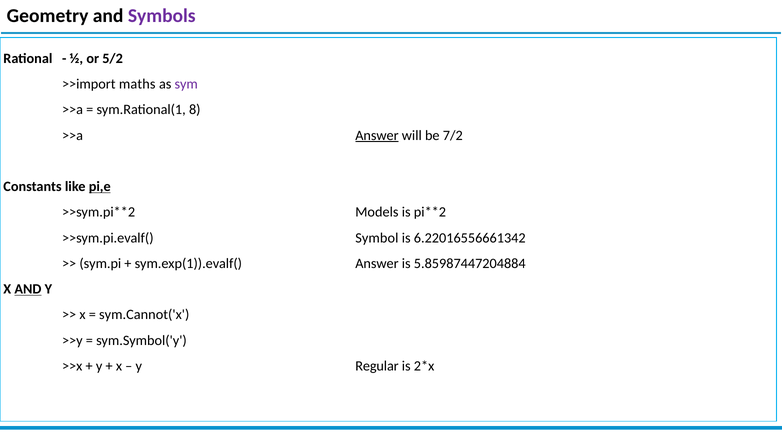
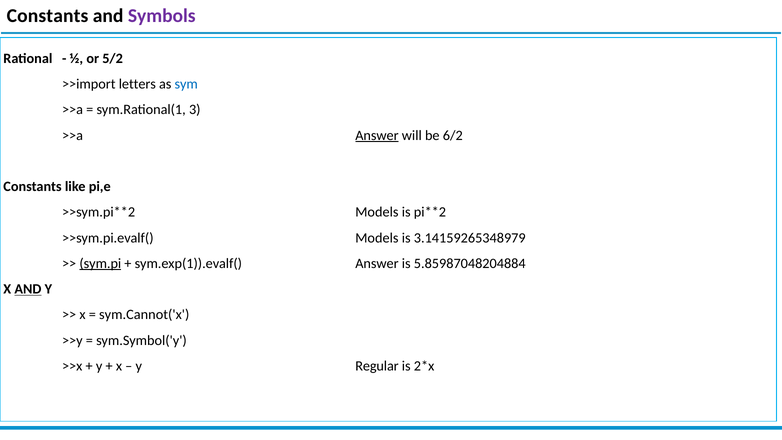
Geometry at (48, 16): Geometry -> Constants
maths: maths -> letters
sym colour: purple -> blue
8: 8 -> 3
7/2: 7/2 -> 6/2
pi,e underline: present -> none
>>sym.pi.evalf( Symbol: Symbol -> Models
6.22016556661342: 6.22016556661342 -> 3.14159265348979
sym.pi underline: none -> present
5.85987447204884: 5.85987447204884 -> 5.85987048204884
